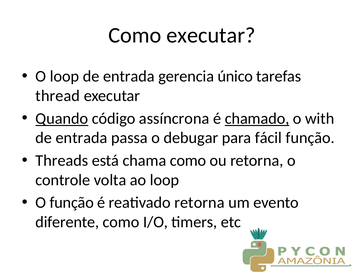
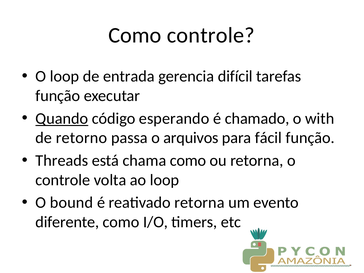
Como executar: executar -> controle
único: único -> difícil
thread at (58, 96): thread -> função
assíncrona: assíncrona -> esperando
chamado underline: present -> none
entrada at (82, 138): entrada -> retorno
debugar: debugar -> arquivos
O função: função -> bound
